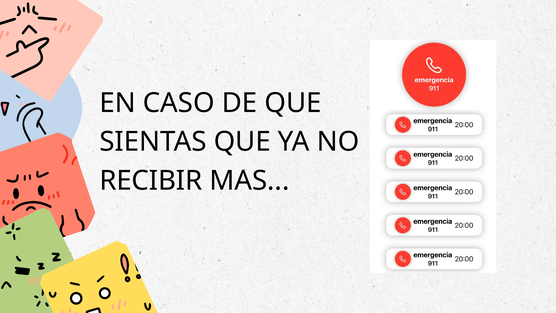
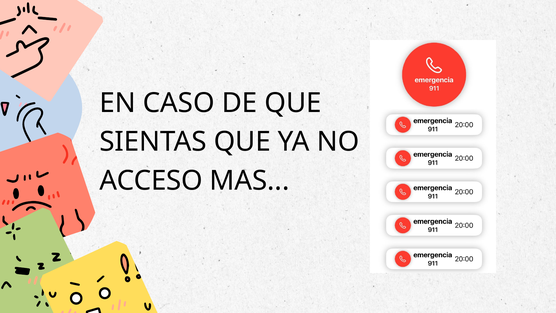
RECIBIR: RECIBIR -> ACCESO
